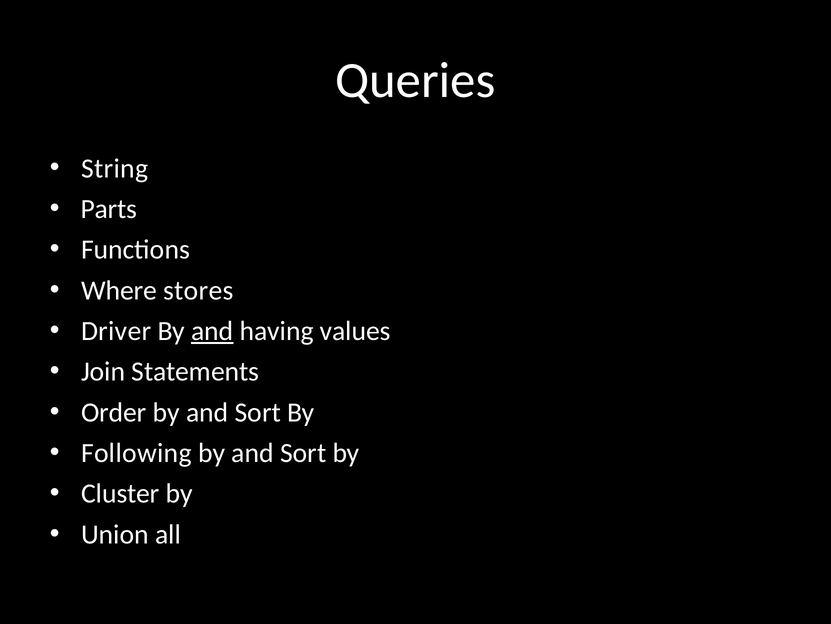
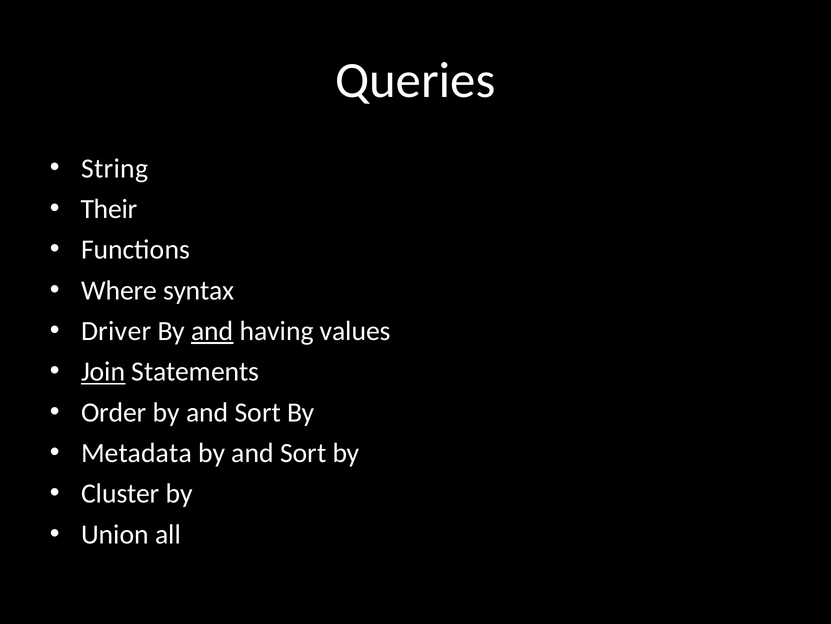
Parts: Parts -> Their
stores: stores -> syntax
Join underline: none -> present
Following: Following -> Metadata
